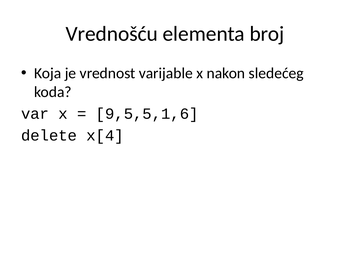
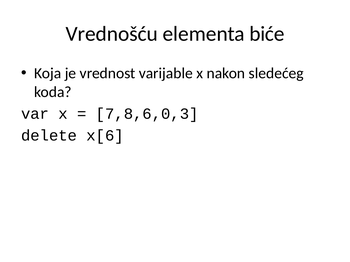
broj: broj -> biće
9,5,5,1,6: 9,5,5,1,6 -> 7,8,6,0,3
x[4: x[4 -> x[6
